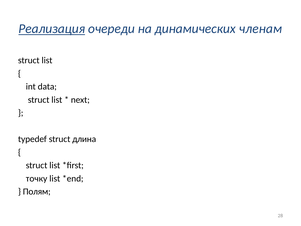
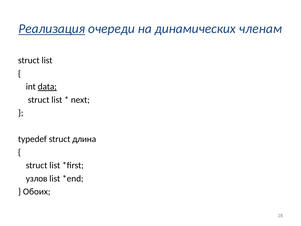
data underline: none -> present
точку: точку -> узлов
Полям: Полям -> Обоих
